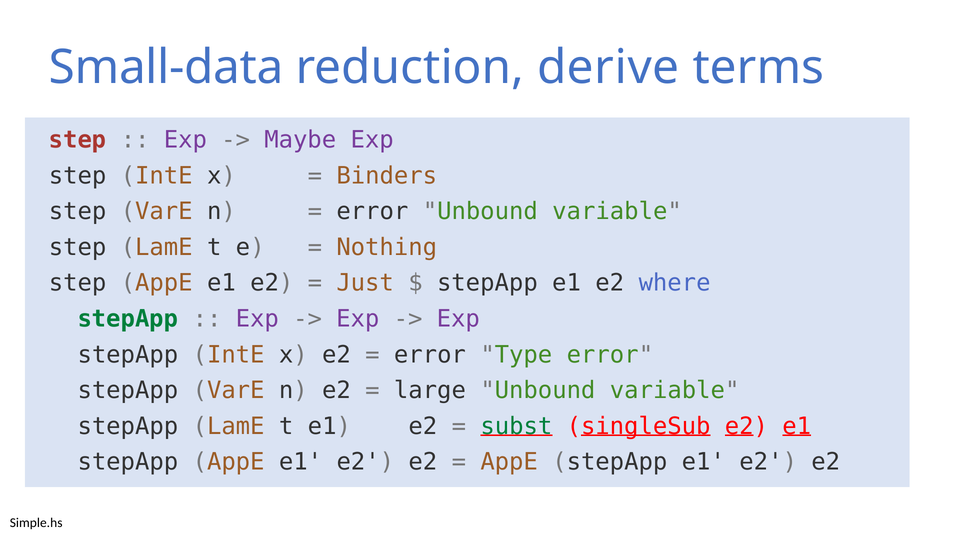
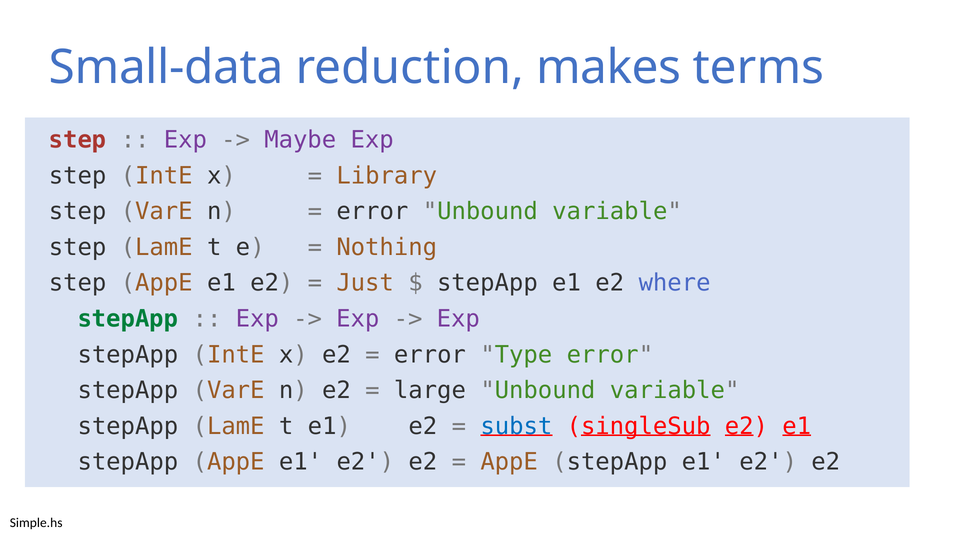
derive: derive -> makes
Binders: Binders -> Library
subst colour: green -> blue
